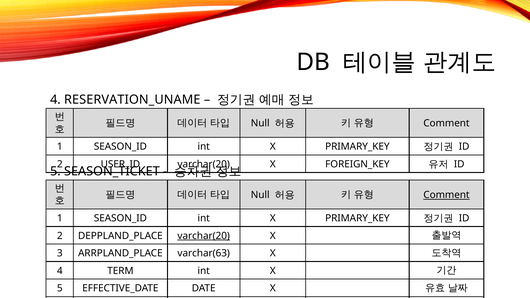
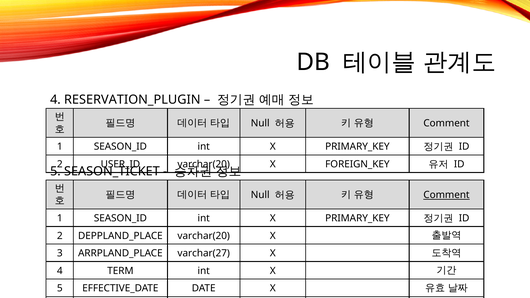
RESERVATION_UNAME: RESERVATION_UNAME -> RESERVATION_PLUGIN
varchar(20 at (204, 236) underline: present -> none
varchar(63: varchar(63 -> varchar(27
